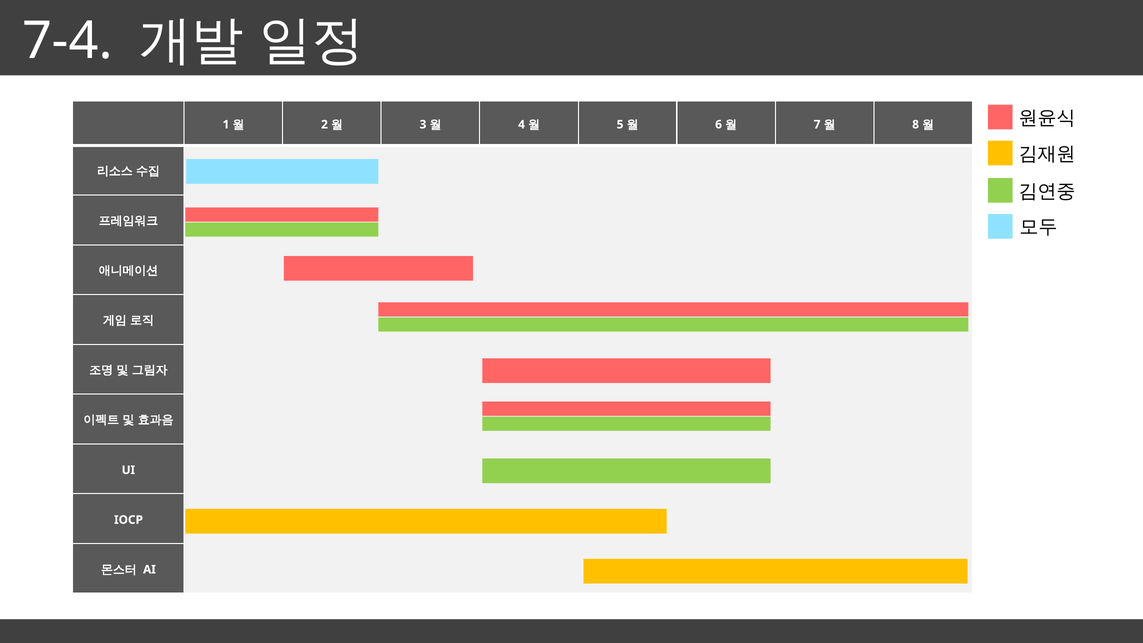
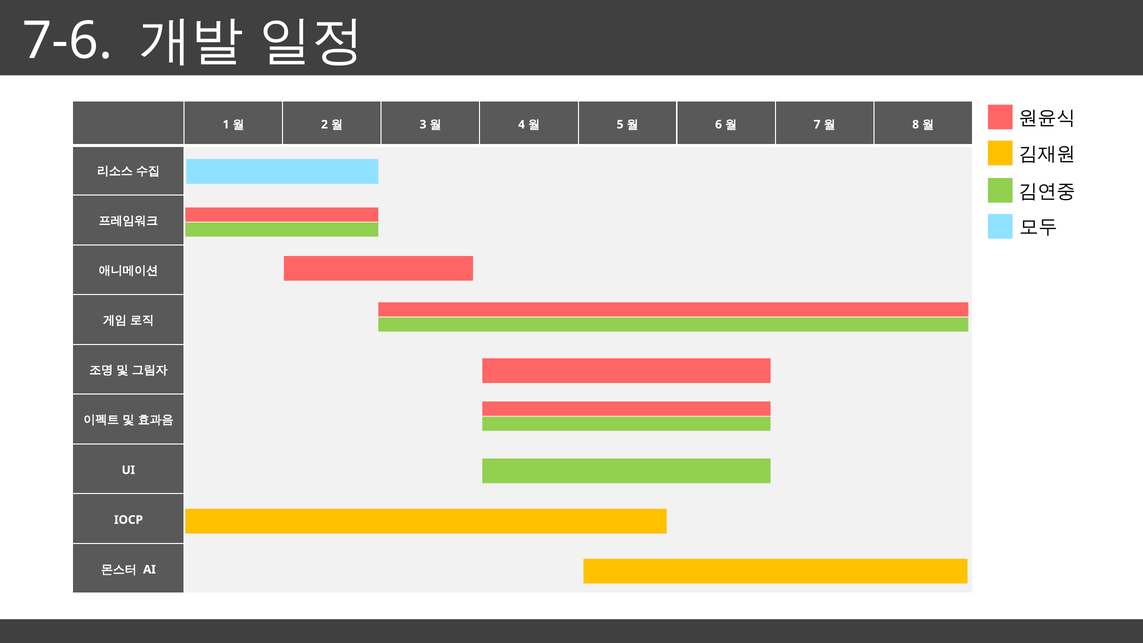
7-4: 7-4 -> 7-6
